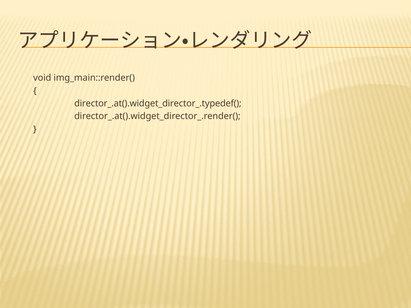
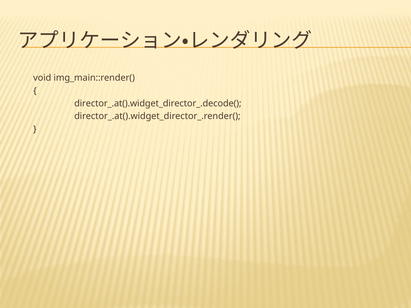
director_.at().widget_director_.typedef(: director_.at().widget_director_.typedef( -> director_.at().widget_director_.decode(
